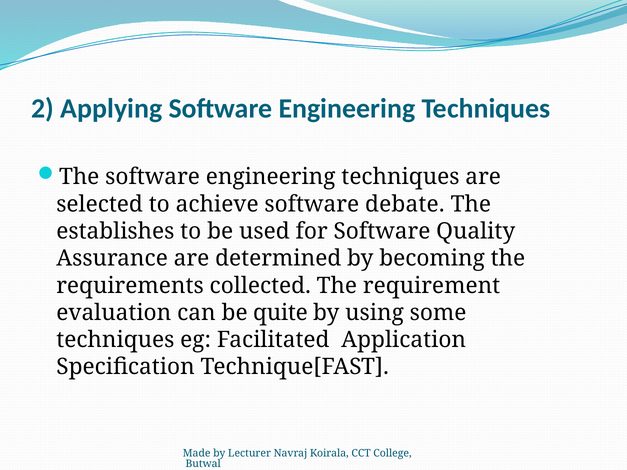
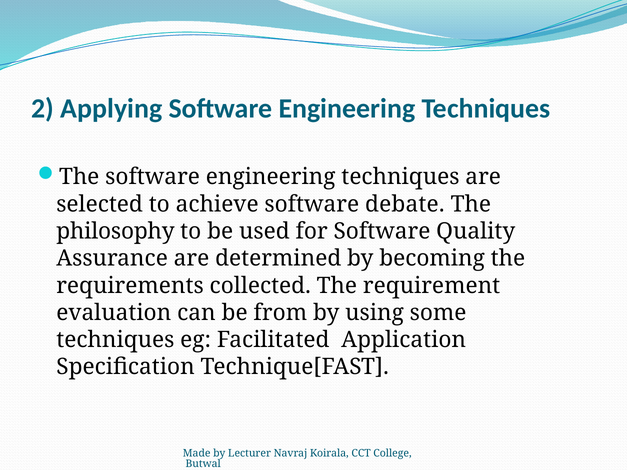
establishes: establishes -> philosophy
quite: quite -> from
